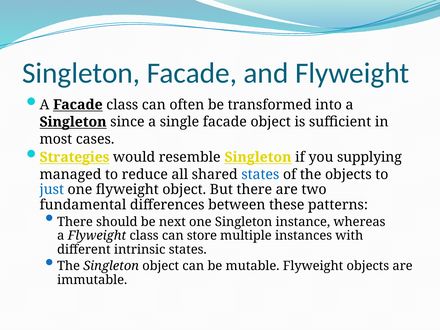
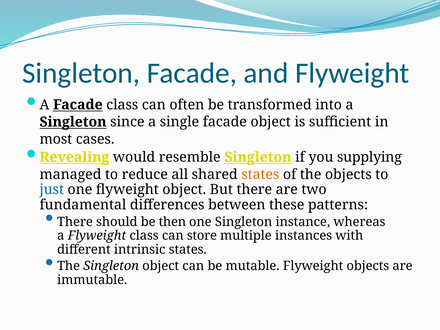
Strategies: Strategies -> Revealing
states at (260, 174) colour: blue -> orange
next: next -> then
